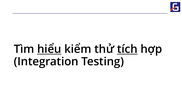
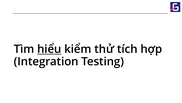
tích underline: present -> none
